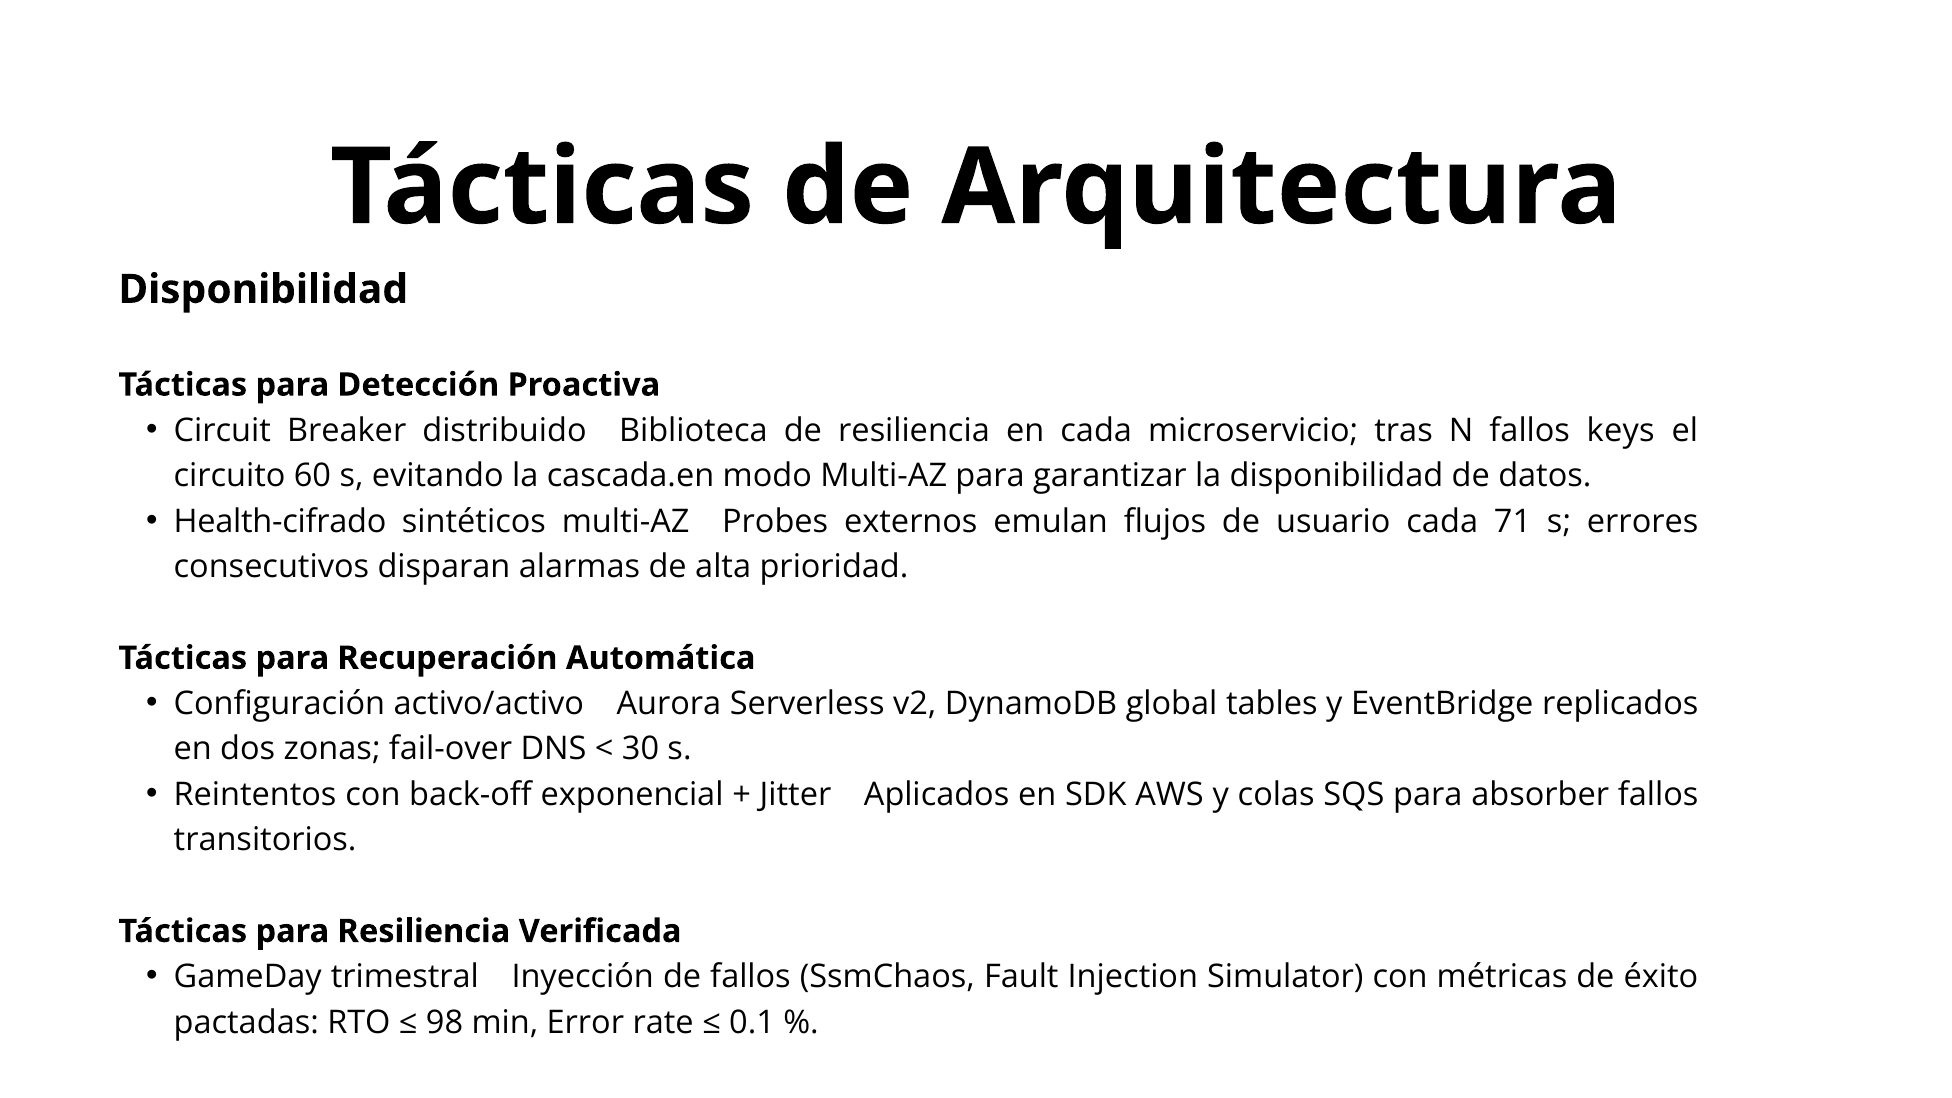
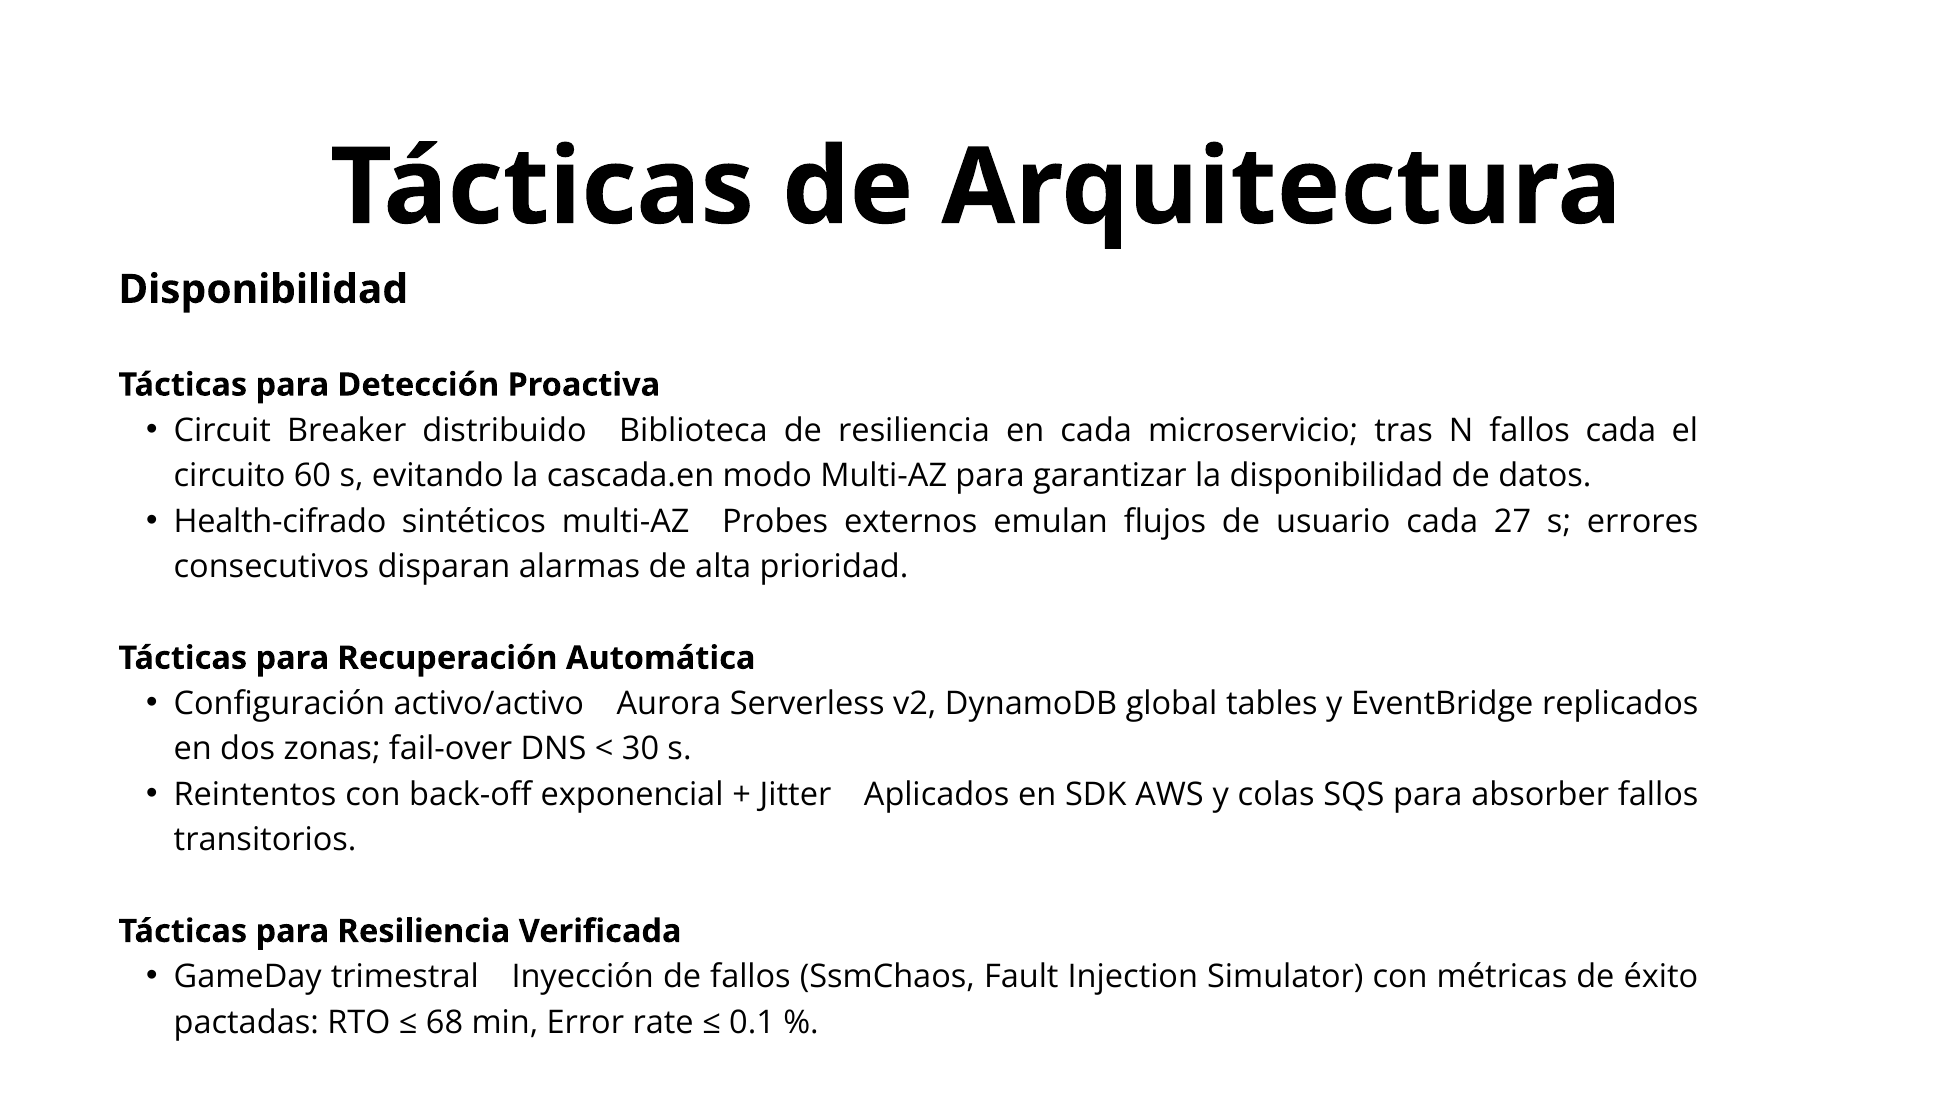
fallos keys: keys -> cada
71: 71 -> 27
98: 98 -> 68
